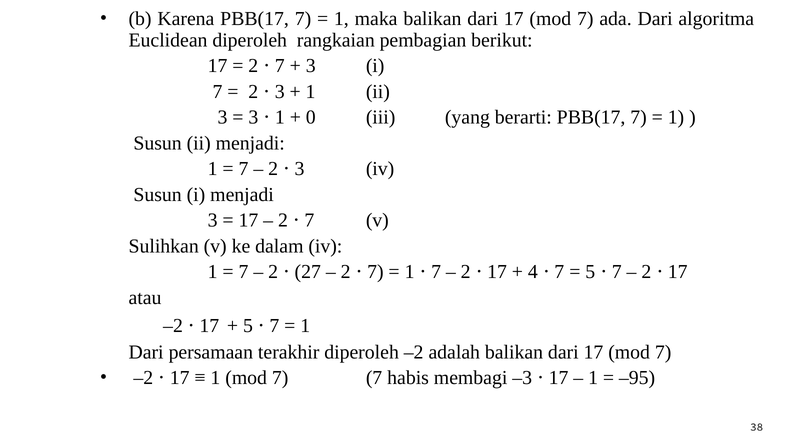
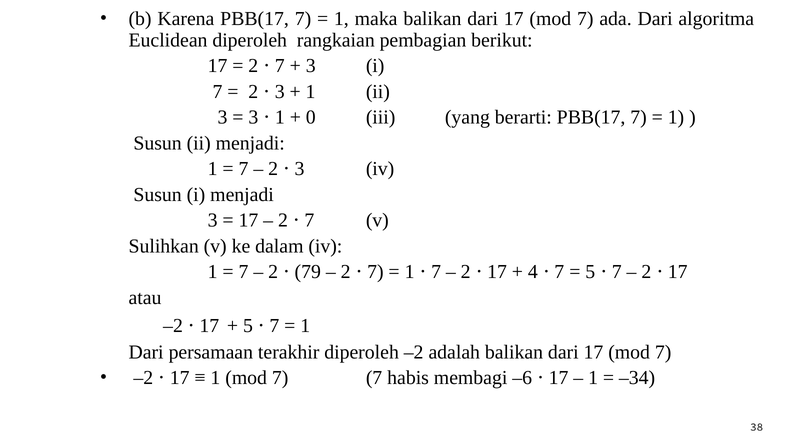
27: 27 -> 79
–3: –3 -> –6
–95: –95 -> –34
